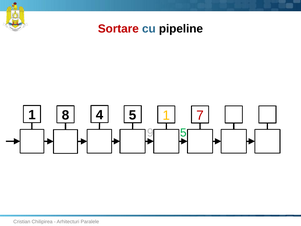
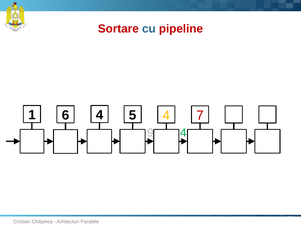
pipeline colour: black -> red
8: 8 -> 6
5 1: 1 -> 4
9 5: 5 -> 4
